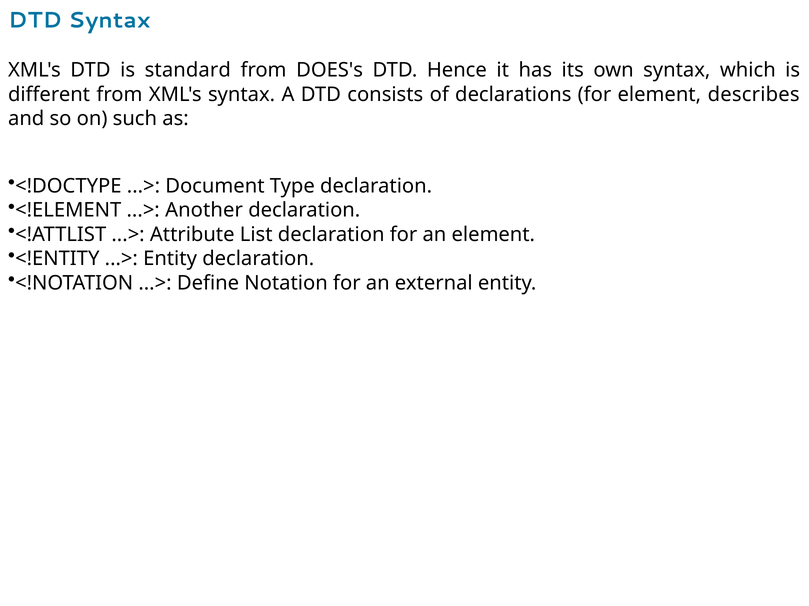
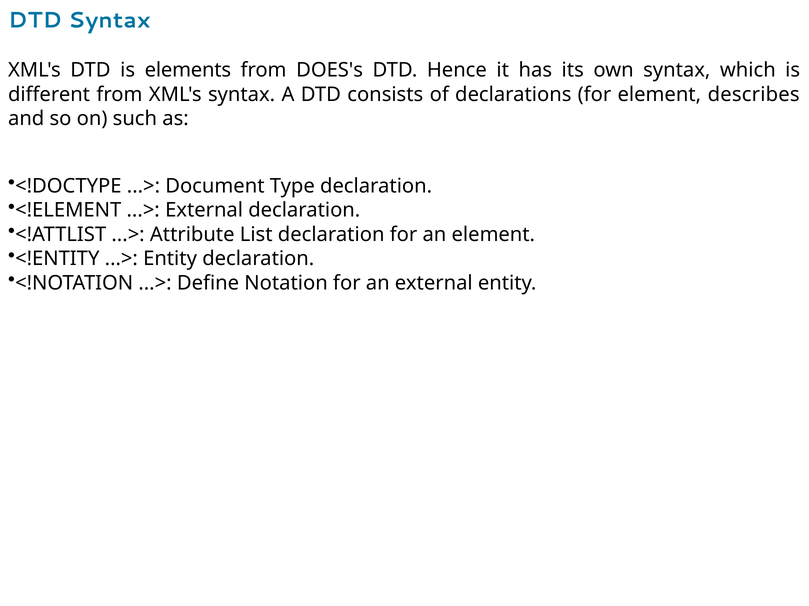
standard: standard -> elements
Another at (204, 210): Another -> External
